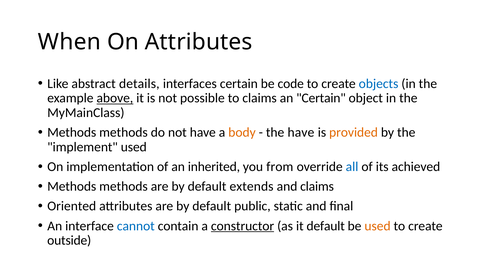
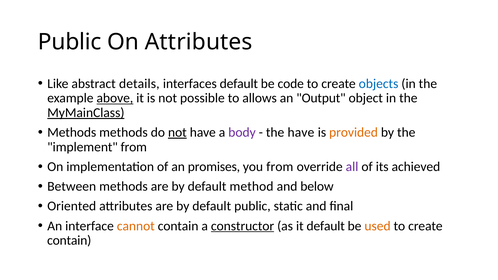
When at (69, 42): When -> Public
interfaces certain: certain -> default
to claims: claims -> allows
an Certain: Certain -> Output
MyMainClass underline: none -> present
not at (177, 132) underline: none -> present
body colour: orange -> purple
implement used: used -> from
inherited: inherited -> promises
all colour: blue -> purple
Methods at (72, 187): Methods -> Between
extends: extends -> method
and claims: claims -> below
cannot colour: blue -> orange
outside at (69, 241): outside -> contain
